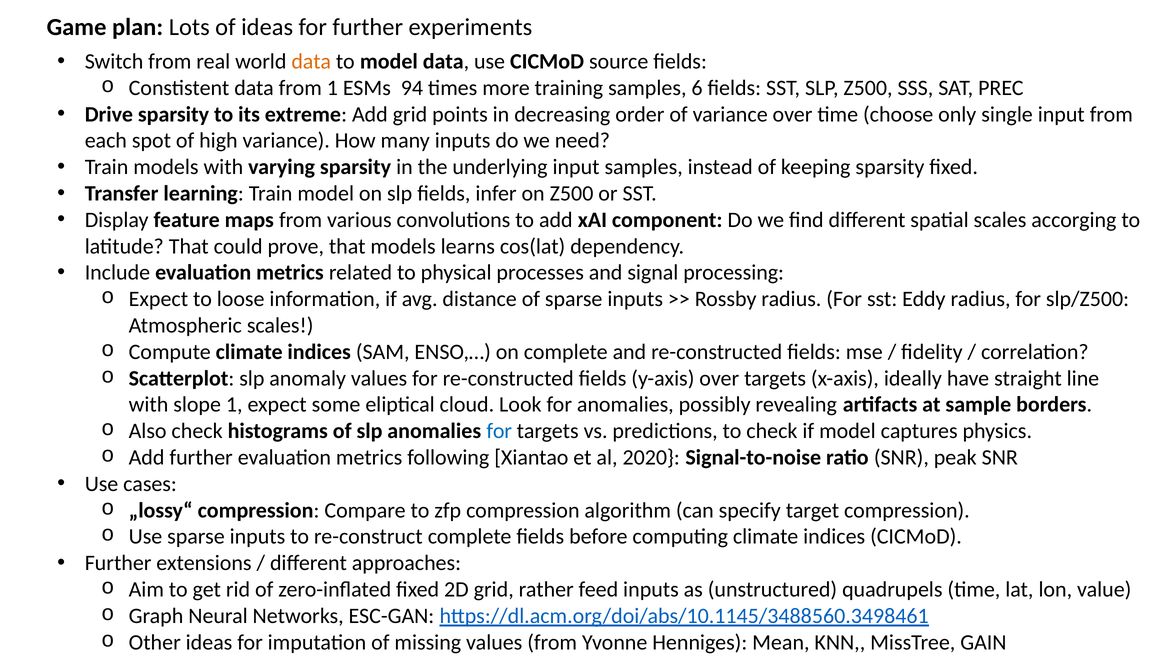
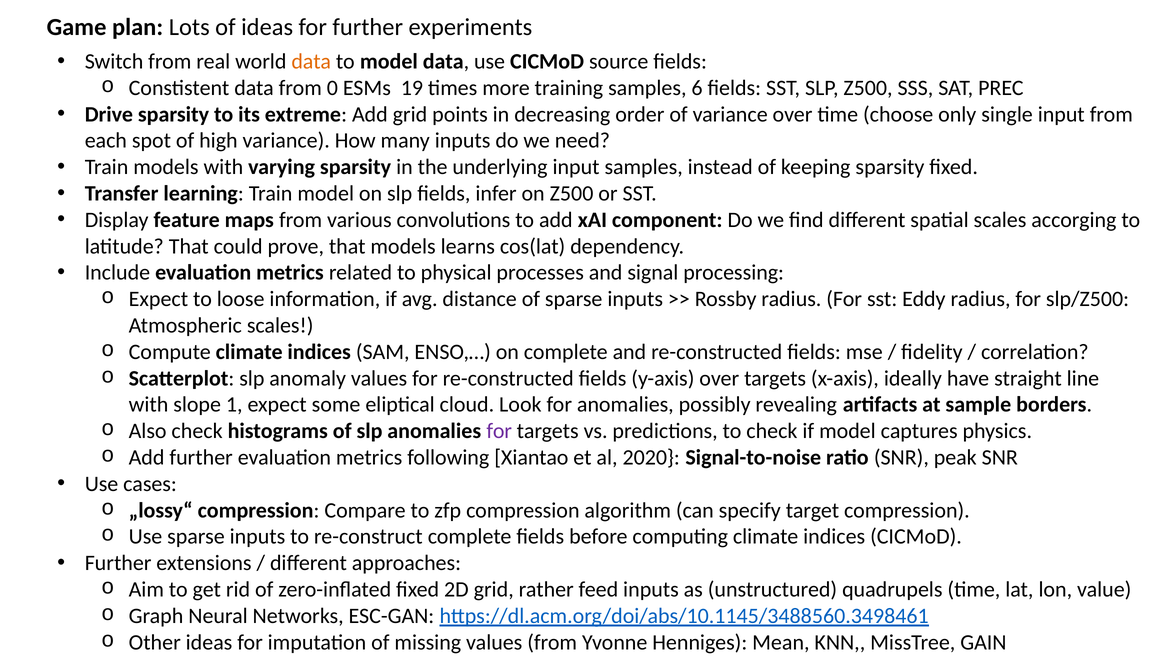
from 1: 1 -> 0
94: 94 -> 19
for at (499, 431) colour: blue -> purple
